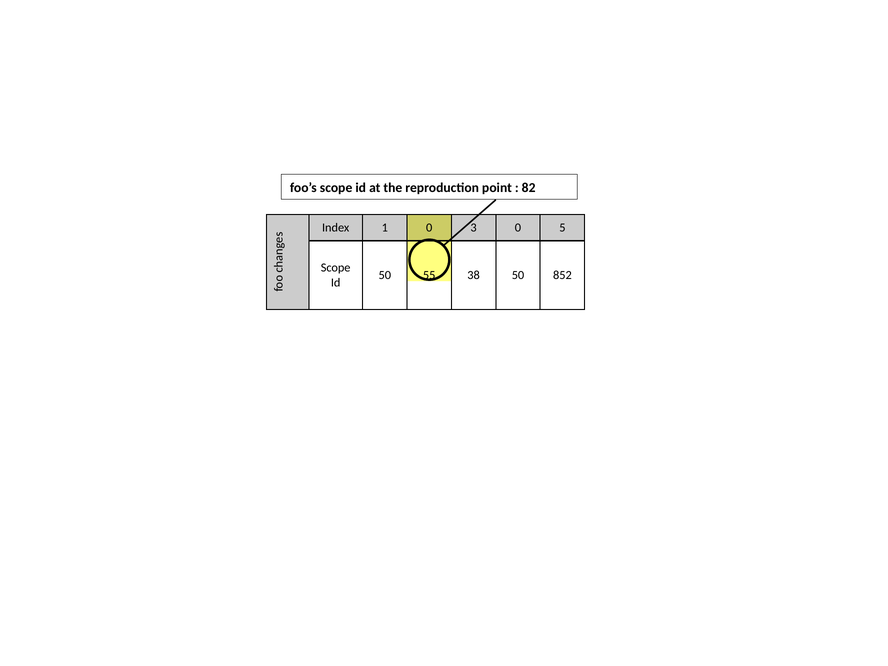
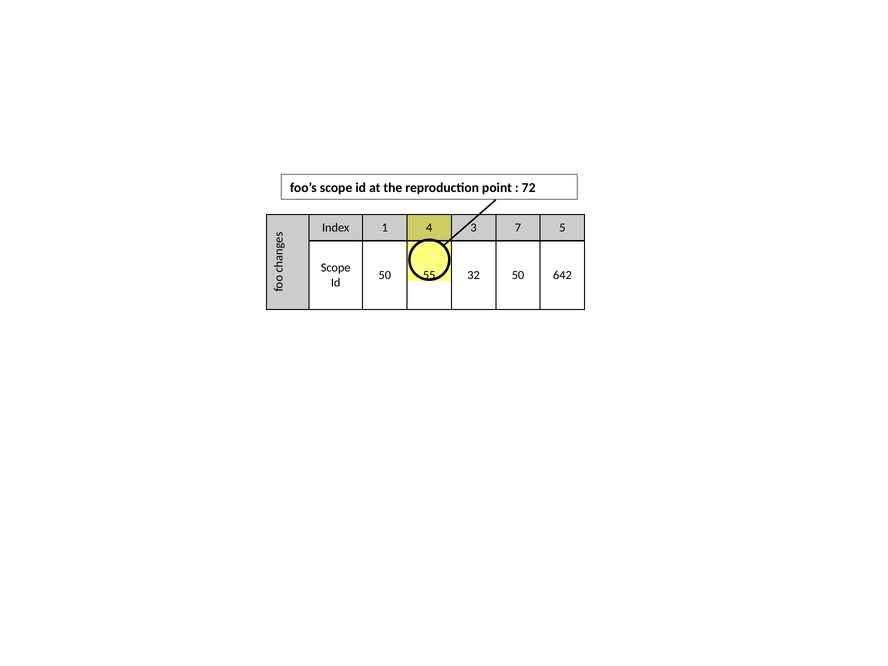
82: 82 -> 72
1 0: 0 -> 4
3 0: 0 -> 7
38: 38 -> 32
852: 852 -> 642
